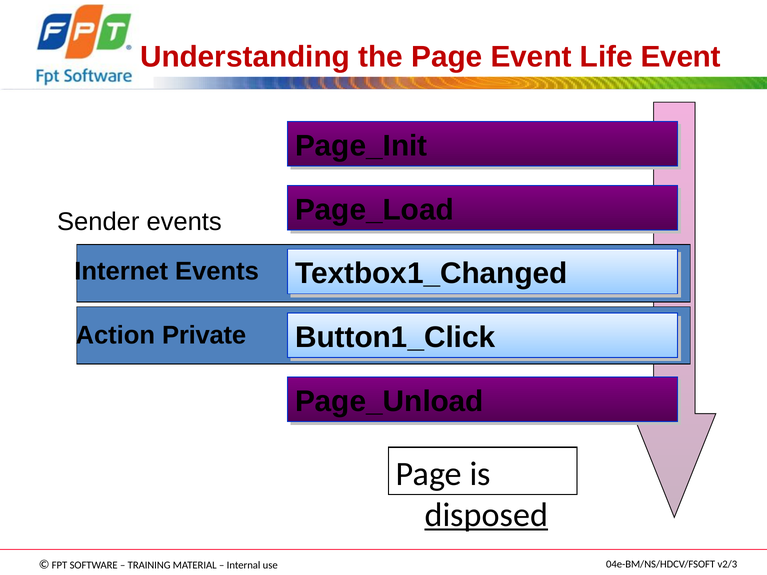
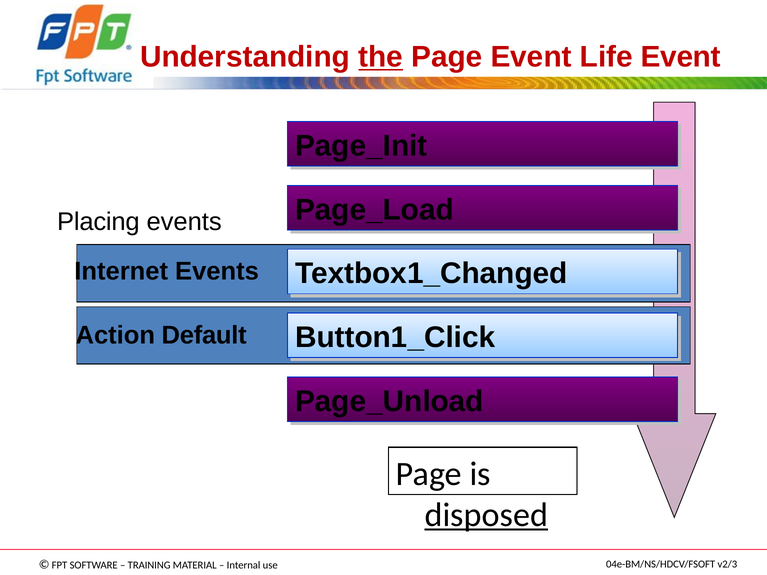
the underline: none -> present
Sender: Sender -> Placing
Private: Private -> Default
